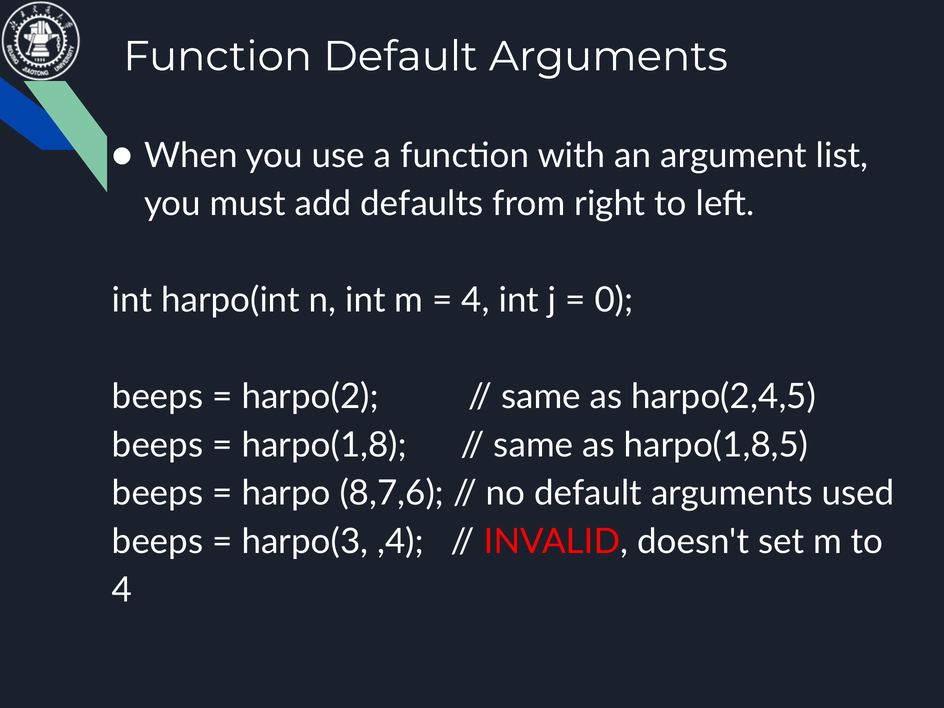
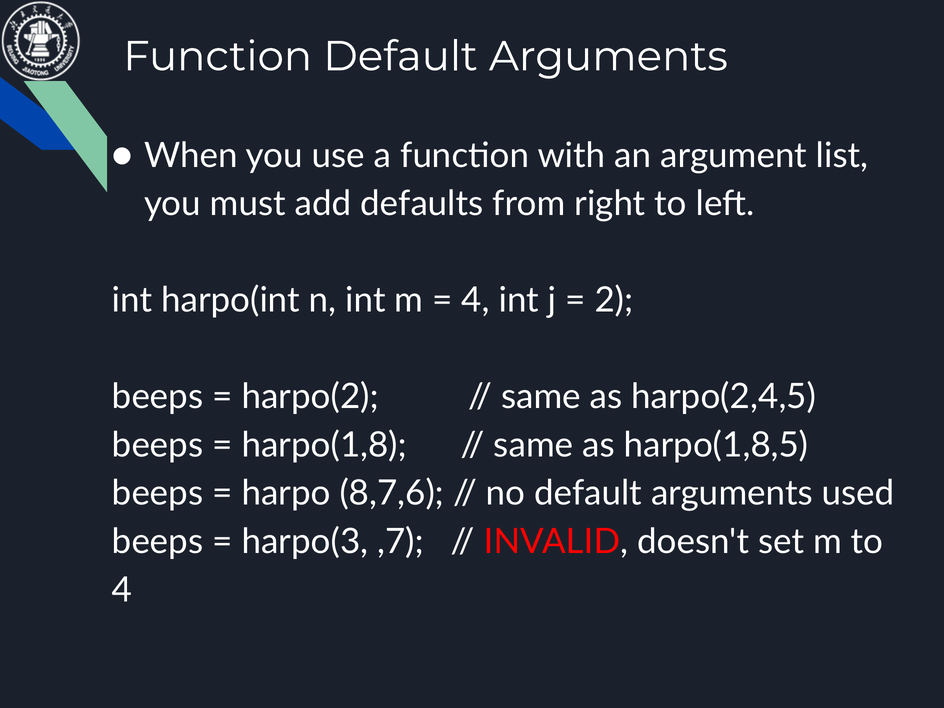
0: 0 -> 2
,4: ,4 -> ,7
